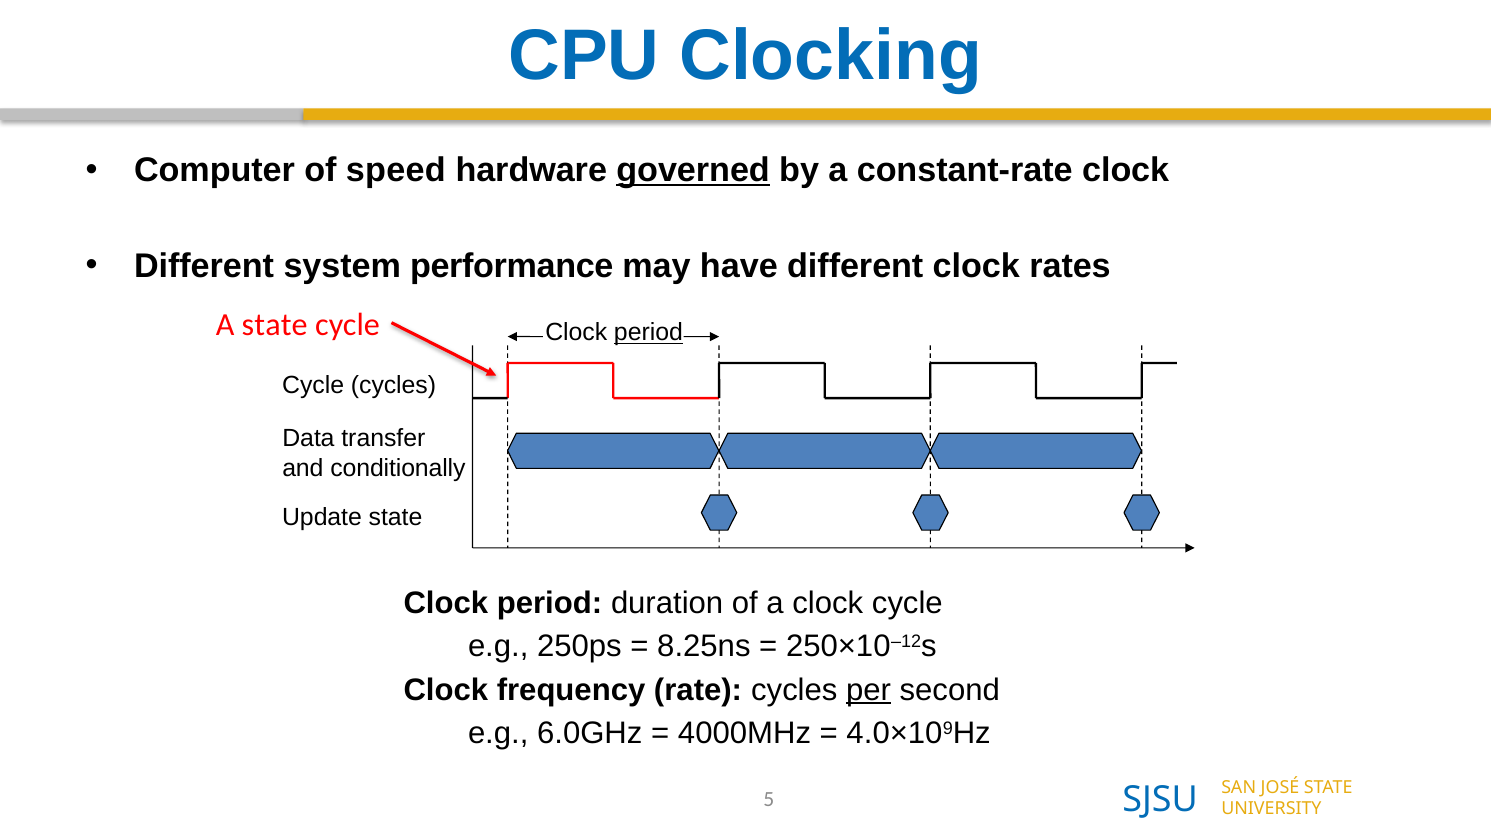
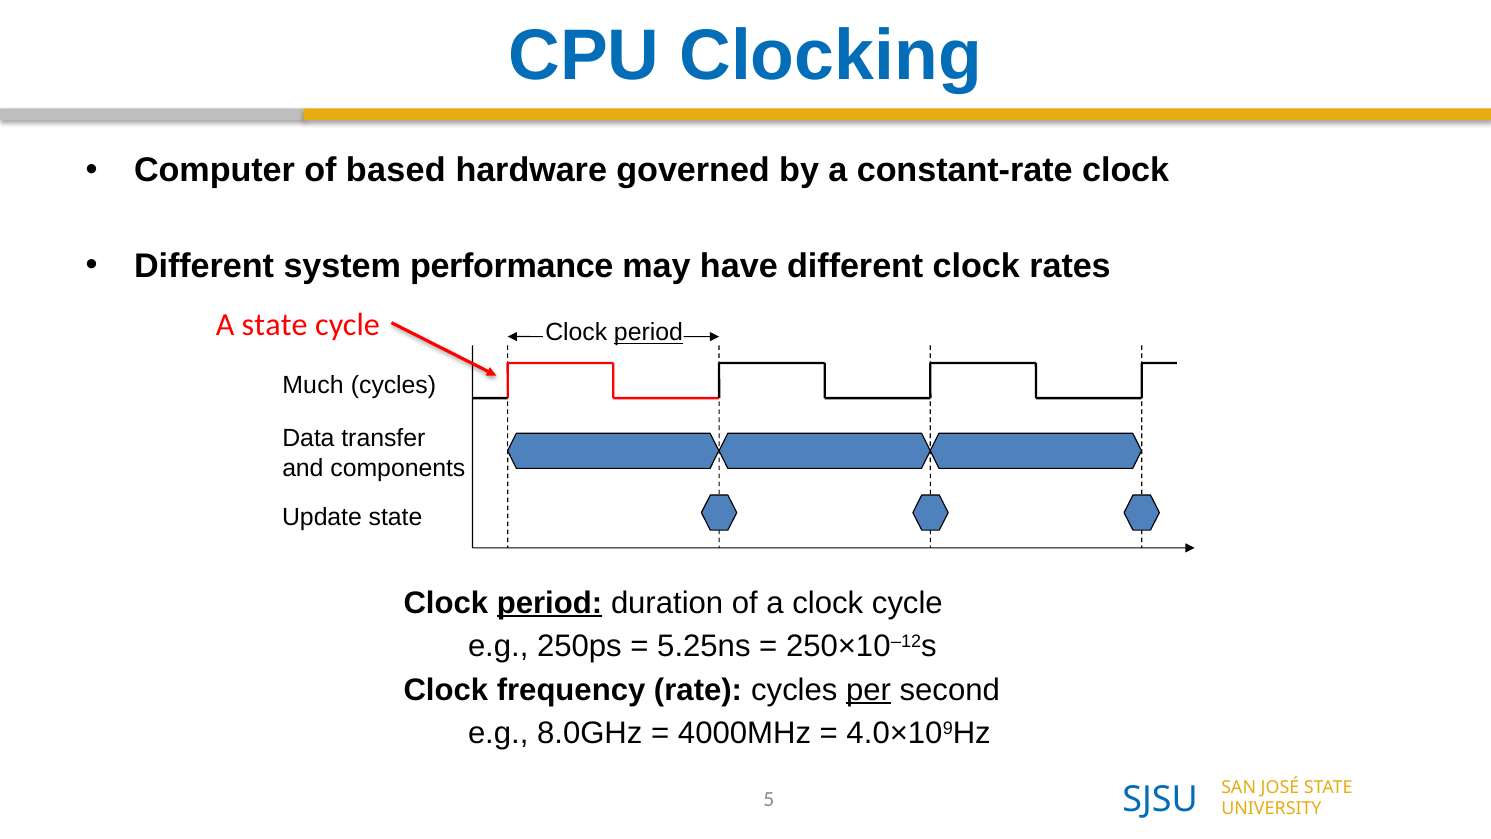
speed: speed -> based
governed underline: present -> none
Cycle at (313, 386): Cycle -> Much
conditionally: conditionally -> components
period at (549, 603) underline: none -> present
8.25ns: 8.25ns -> 5.25ns
6.0GHz: 6.0GHz -> 8.0GHz
